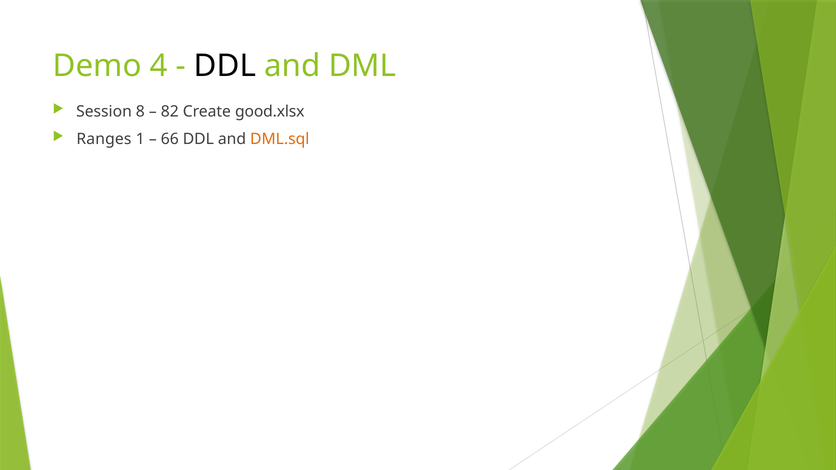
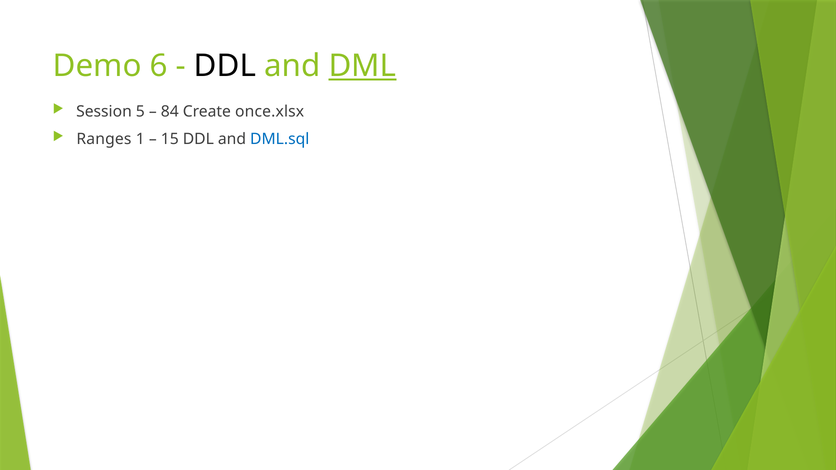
4: 4 -> 6
DML underline: none -> present
8: 8 -> 5
82: 82 -> 84
good.xlsx: good.xlsx -> once.xlsx
66: 66 -> 15
DML.sql colour: orange -> blue
